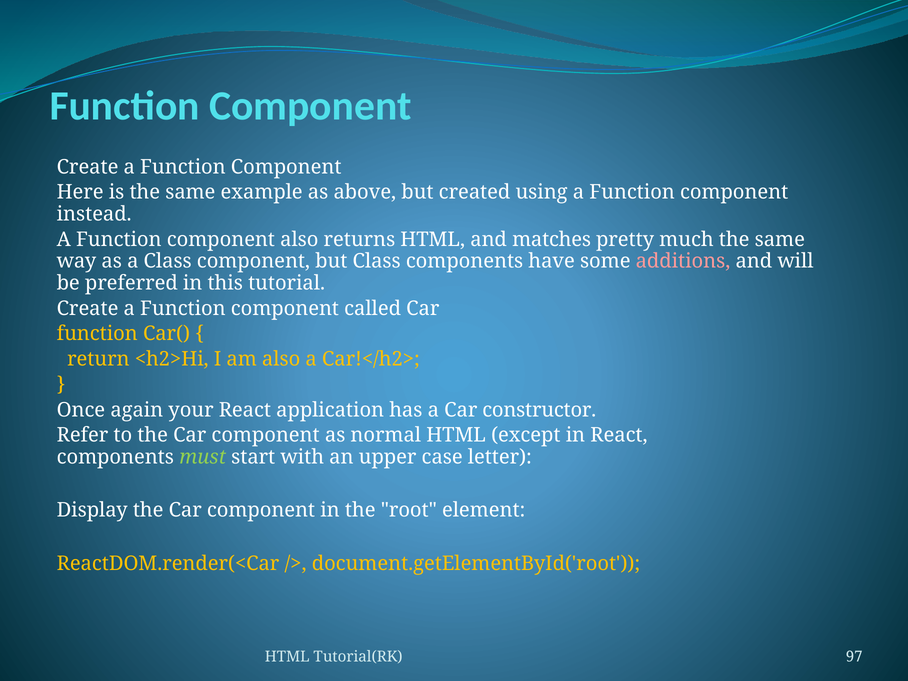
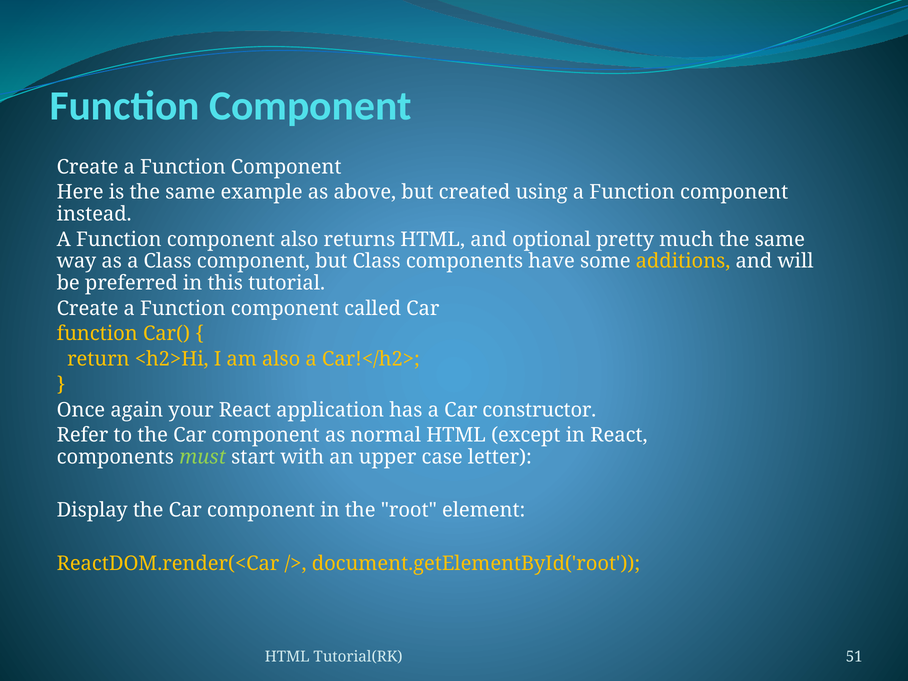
matches: matches -> optional
additions colour: pink -> yellow
97: 97 -> 51
